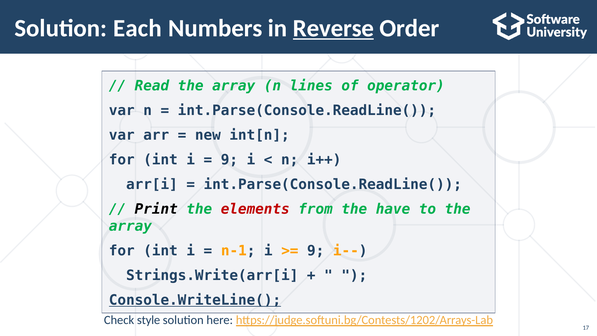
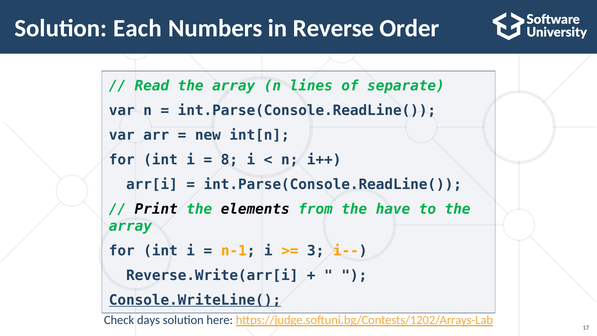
Reverse underline: present -> none
operator: operator -> separate
9 at (229, 160): 9 -> 8
elements colour: red -> black
9 at (316, 251): 9 -> 3
Strings.Write(arr[i: Strings.Write(arr[i -> Reverse.Write(arr[i
style: style -> days
